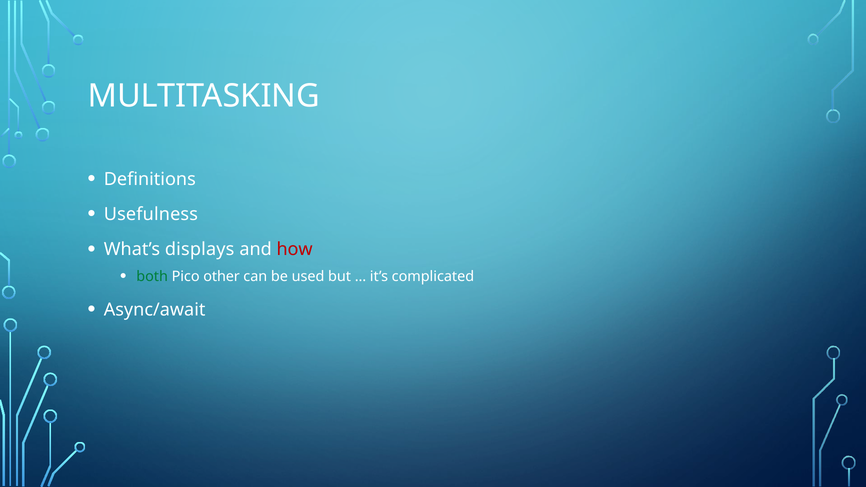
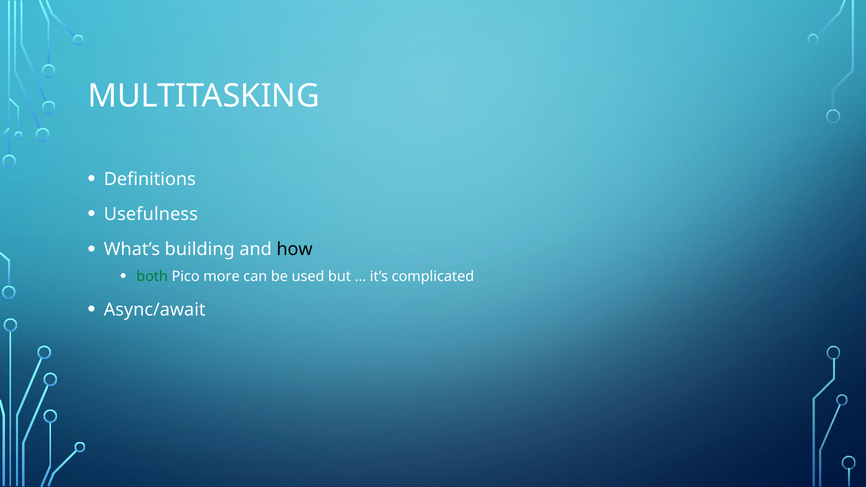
displays: displays -> building
how colour: red -> black
other: other -> more
